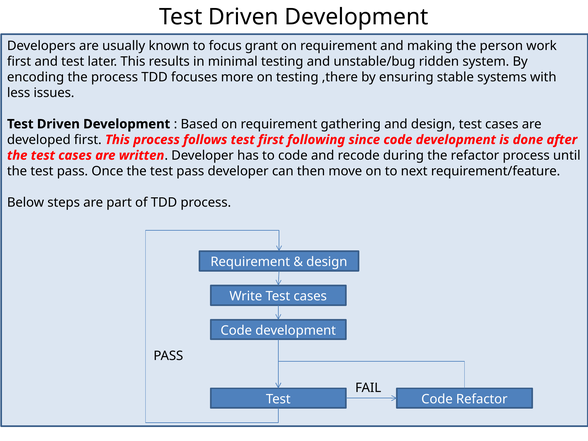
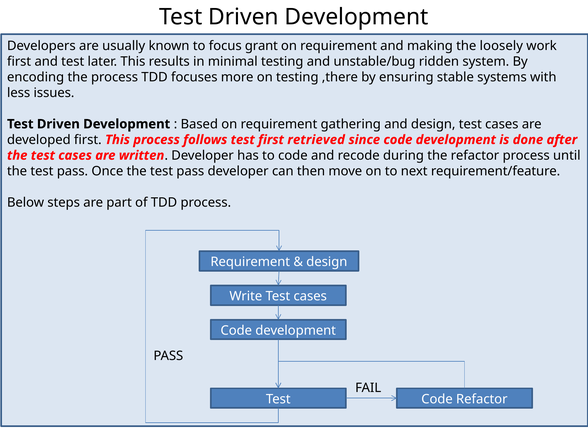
person: person -> loosely
following: following -> retrieved
